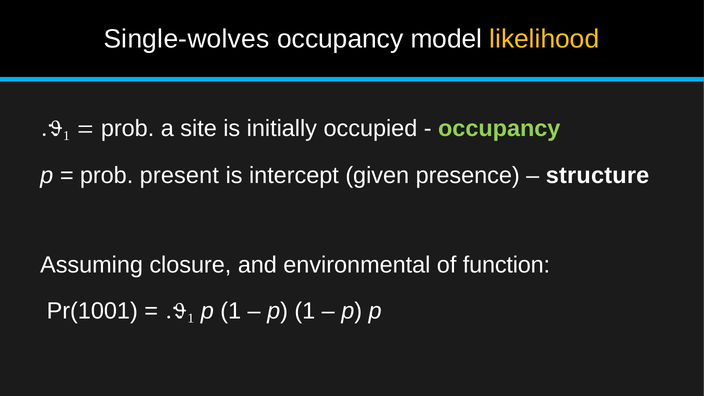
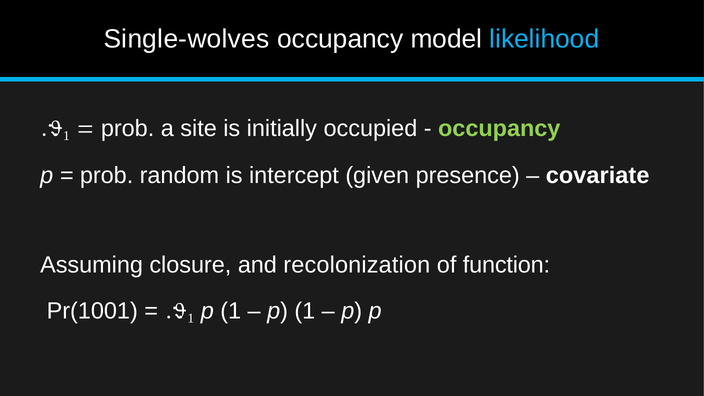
likelihood colour: yellow -> light blue
present: present -> random
structure: structure -> covariate
environmental: environmental -> recolonization
